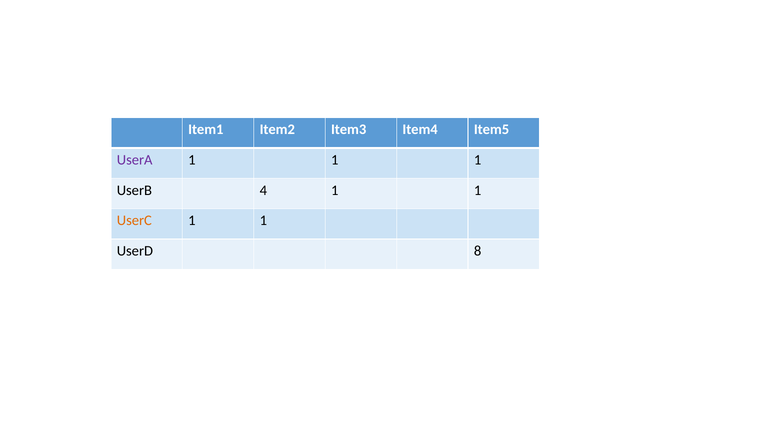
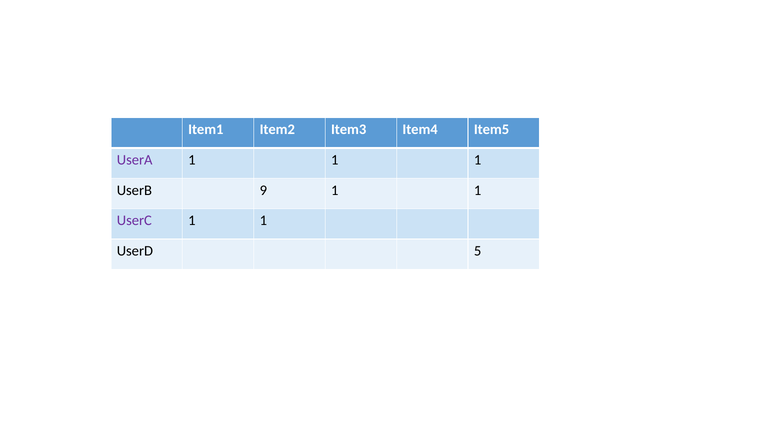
4: 4 -> 9
UserC colour: orange -> purple
8: 8 -> 5
